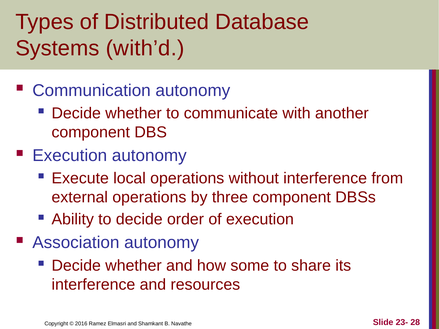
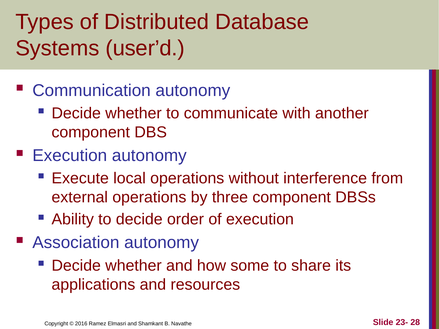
with’d: with’d -> user’d
interference at (93, 285): interference -> applications
